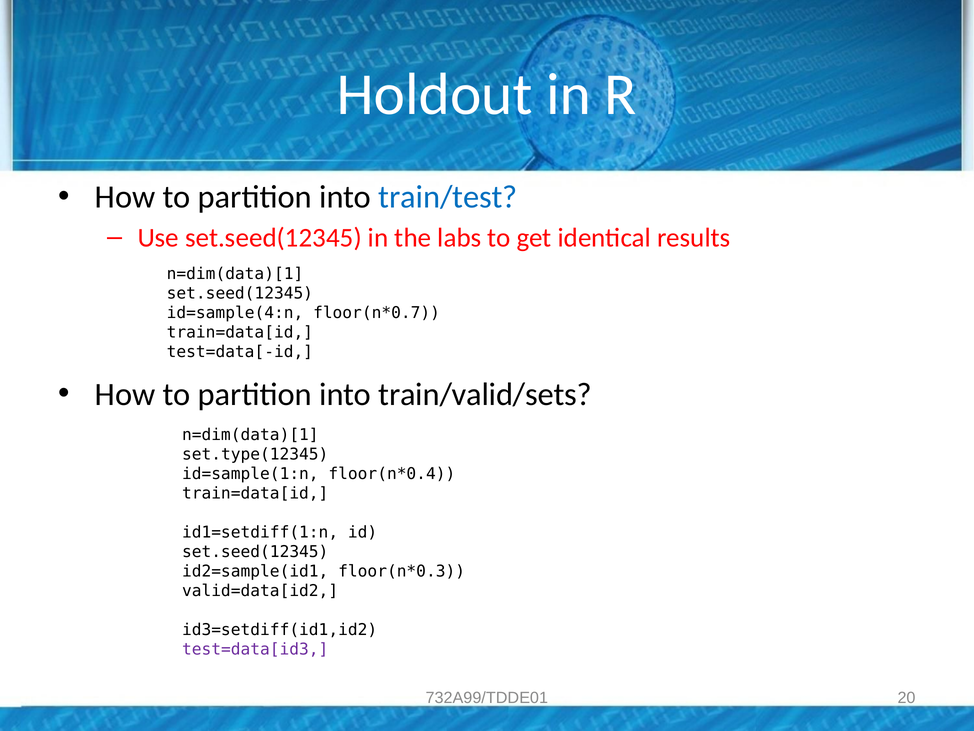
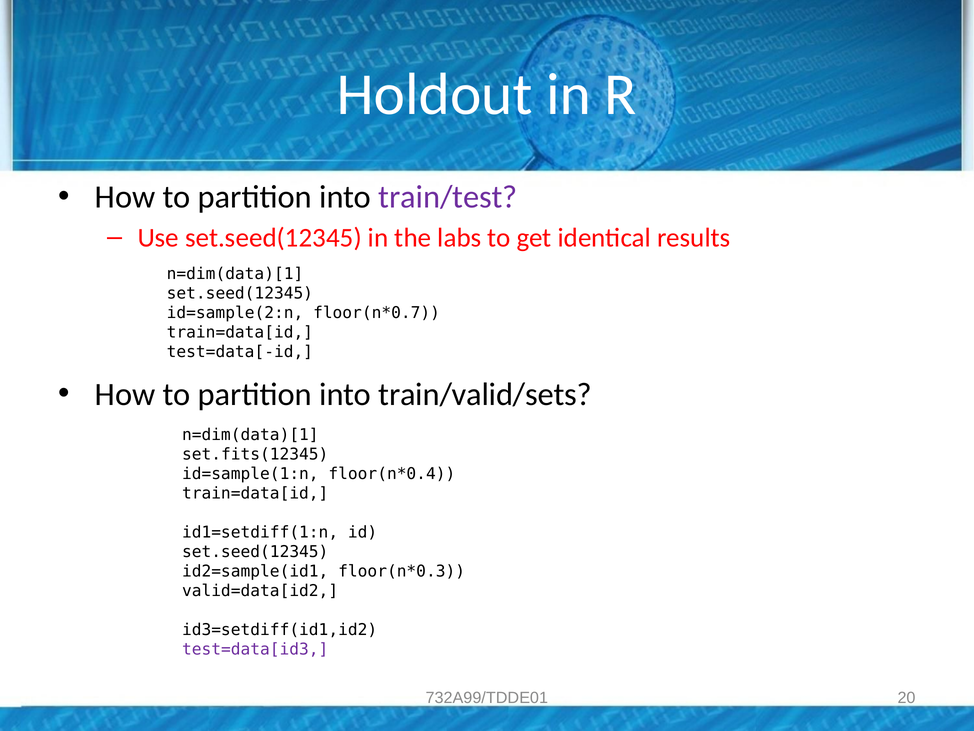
train/test colour: blue -> purple
id=sample(4:n: id=sample(4:n -> id=sample(2:n
set.type(12345: set.type(12345 -> set.fits(12345
